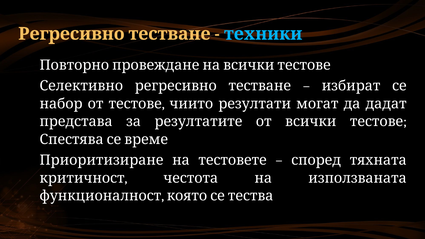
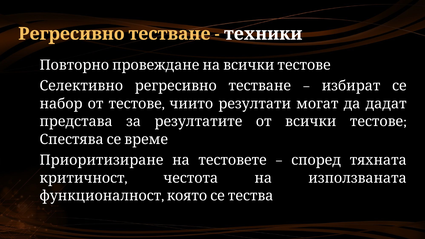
техники colour: light blue -> white
